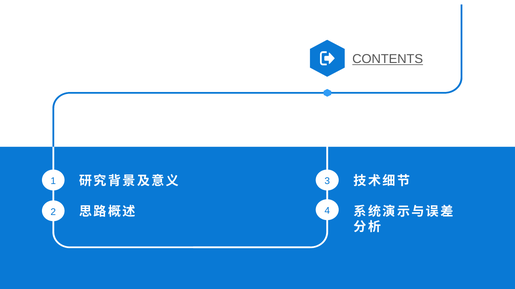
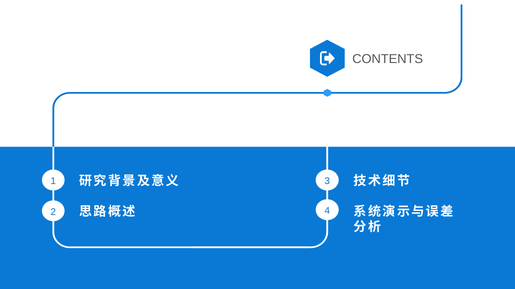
CONTENTS underline: present -> none
